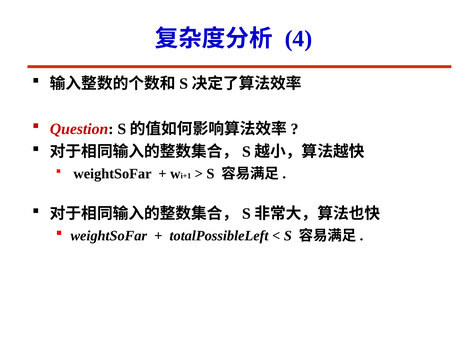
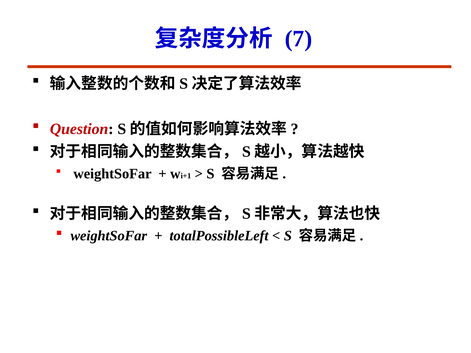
4: 4 -> 7
